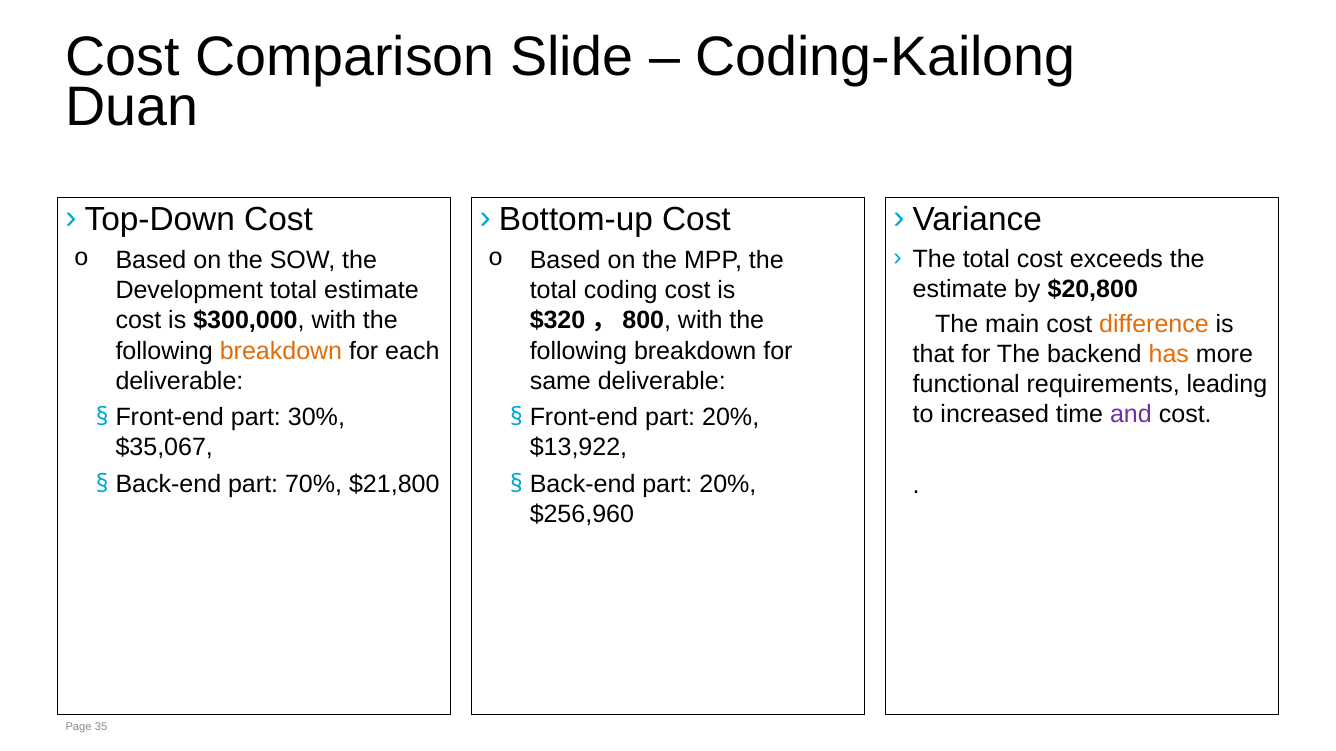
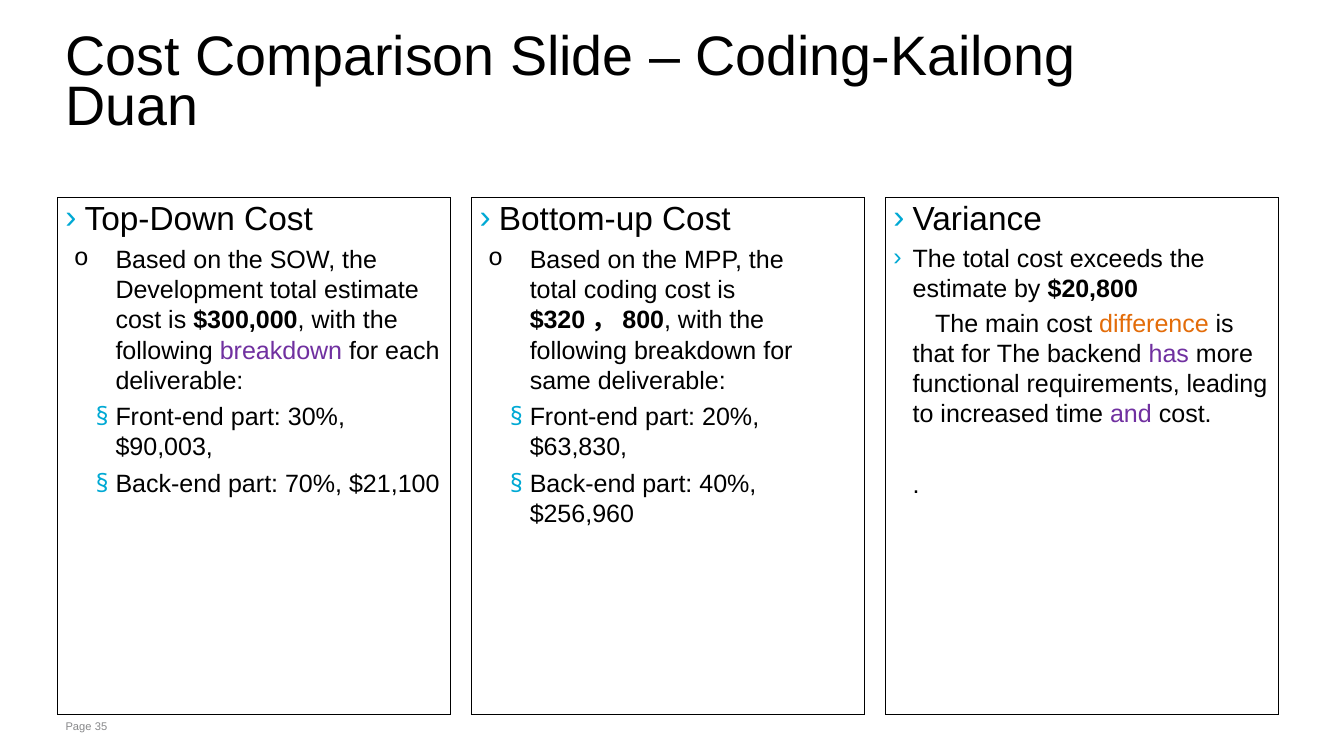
breakdown at (281, 351) colour: orange -> purple
has colour: orange -> purple
$35,067: $35,067 -> $90,003
$13,922: $13,922 -> $63,830
$21,800: $21,800 -> $21,100
Back-end part 20%: 20% -> 40%
